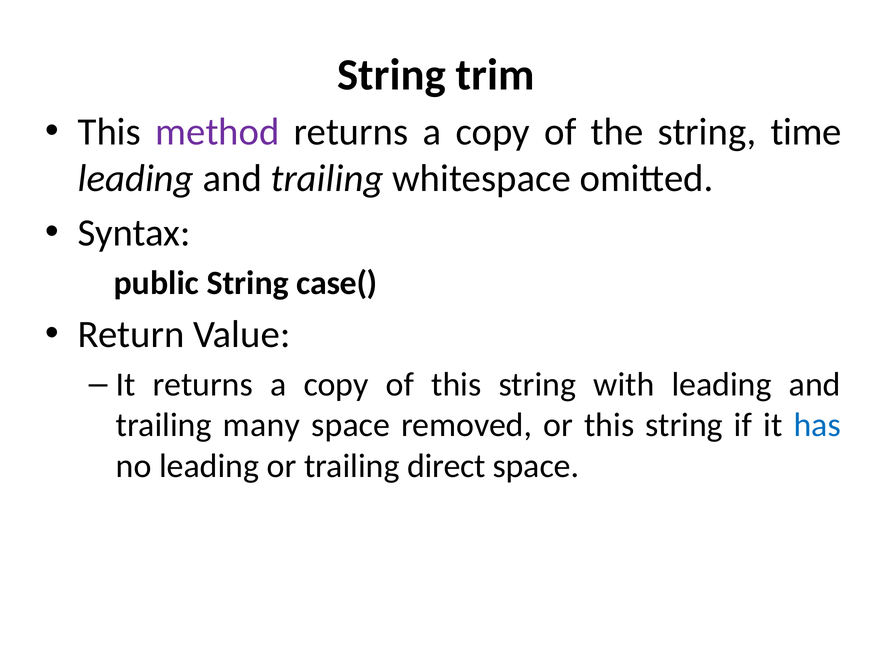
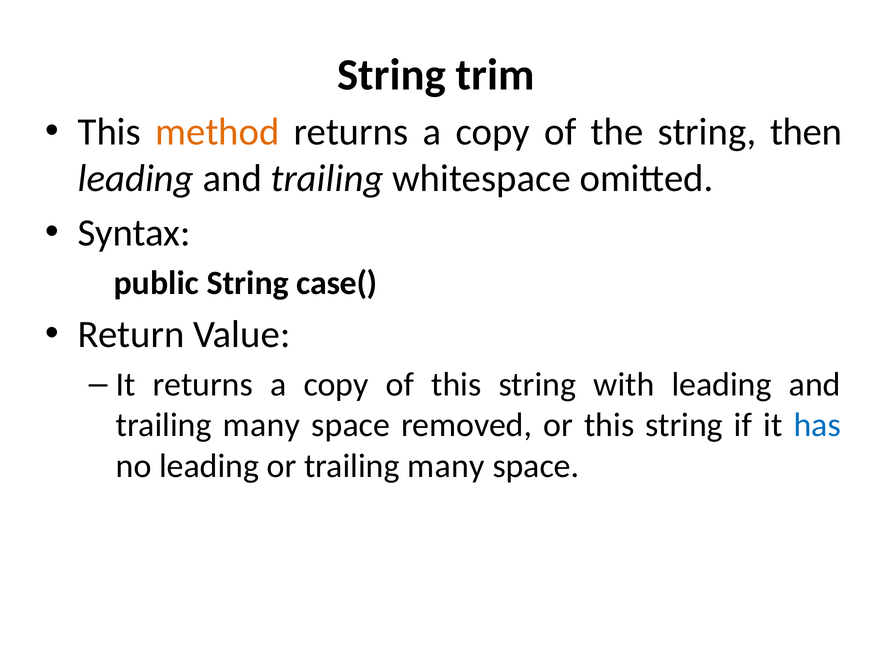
method colour: purple -> orange
time: time -> then
or trailing direct: direct -> many
